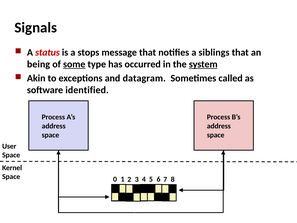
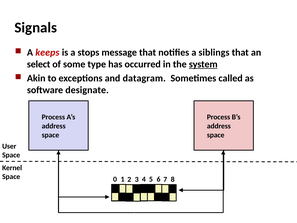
status: status -> keeps
being: being -> select
some underline: present -> none
identified: identified -> designate
